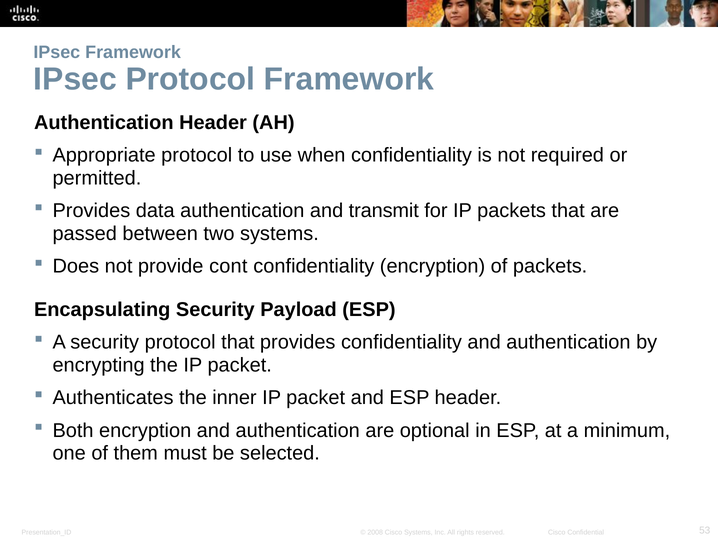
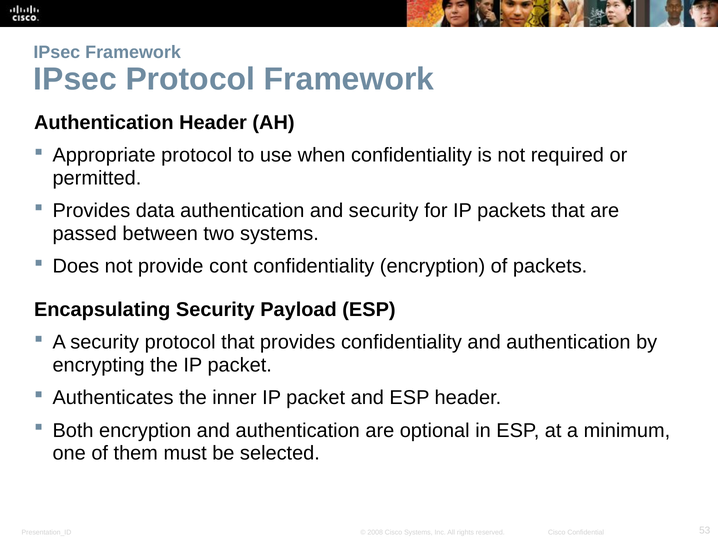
and transmit: transmit -> security
